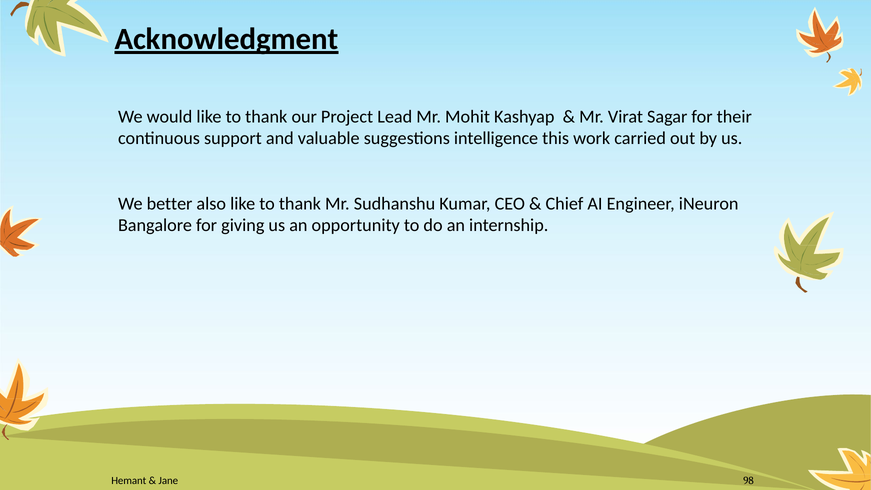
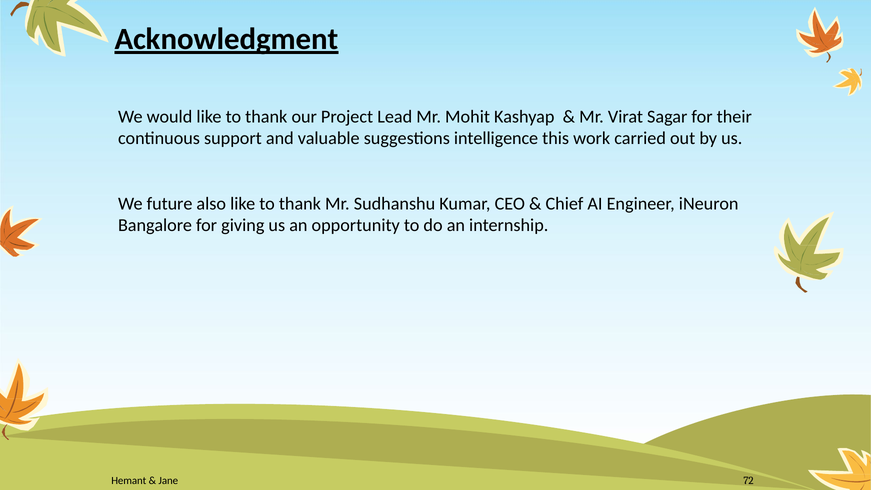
better: better -> future
98: 98 -> 72
